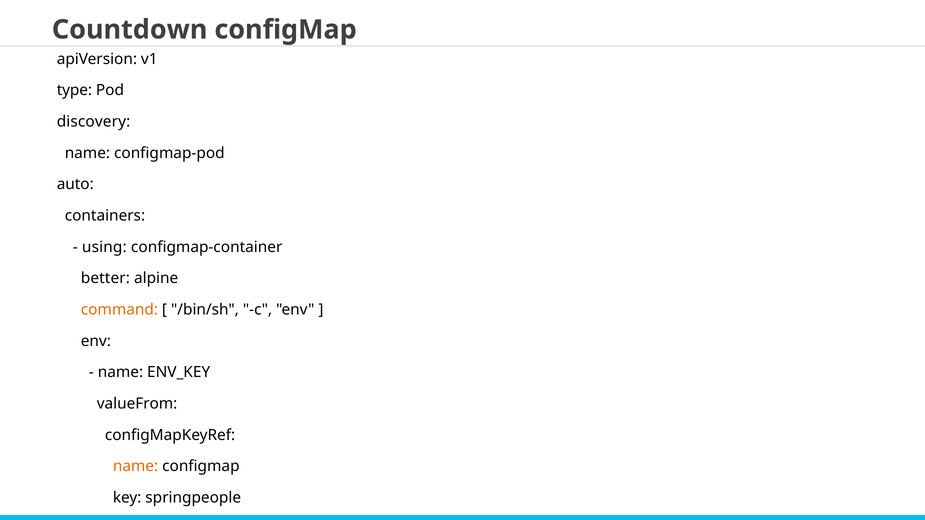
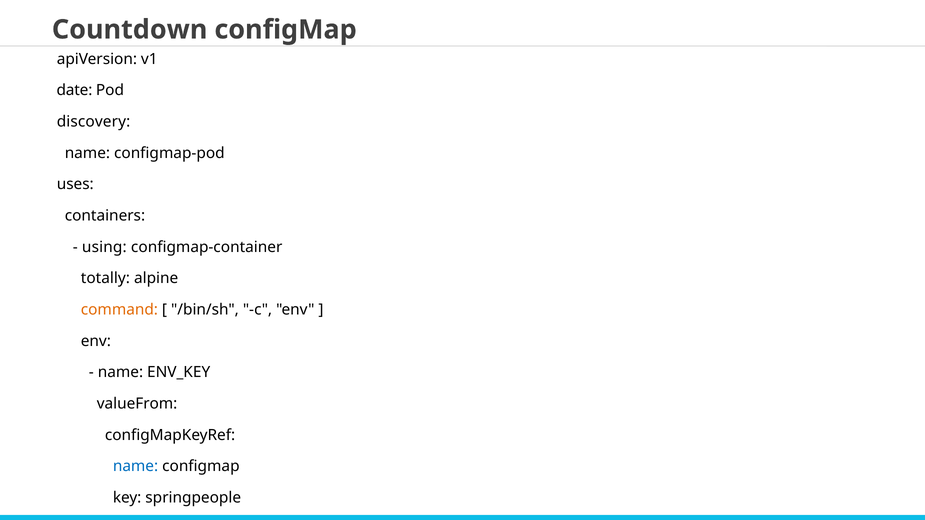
type: type -> date
auto: auto -> uses
better: better -> totally
name at (136, 467) colour: orange -> blue
